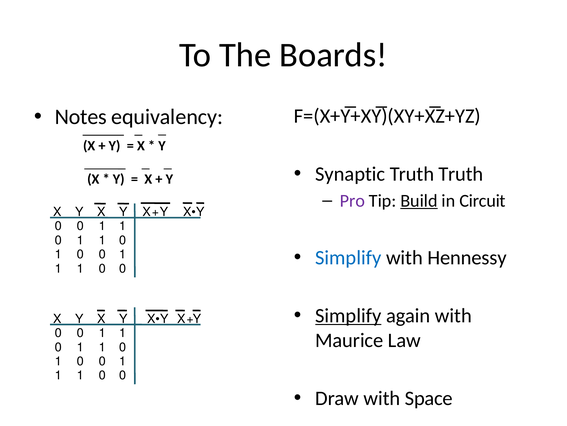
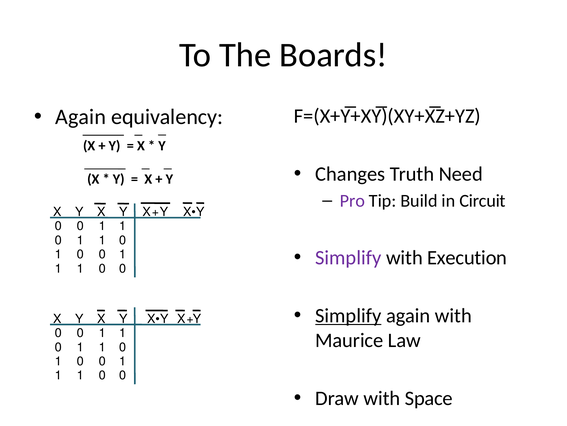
Notes at (81, 117): Notes -> Again
Synaptic: Synaptic -> Changes
Truth Truth: Truth -> Need
Build underline: present -> none
Simplify at (348, 257) colour: blue -> purple
Hennessy: Hennessy -> Execution
